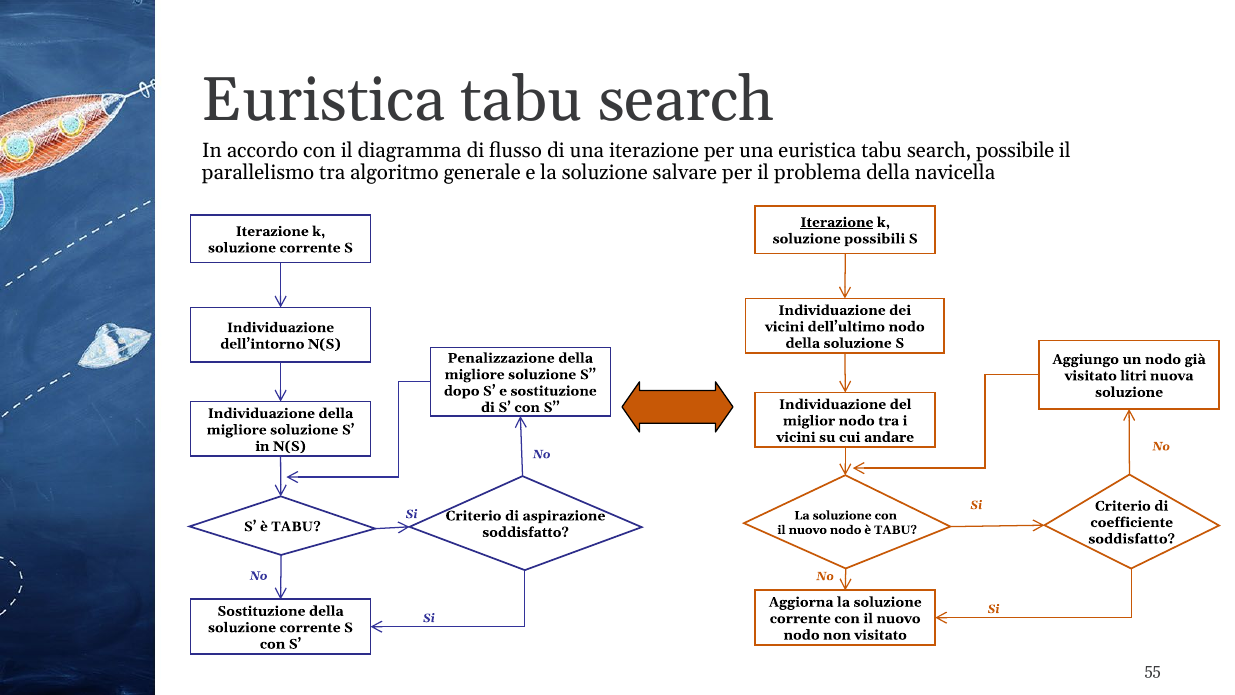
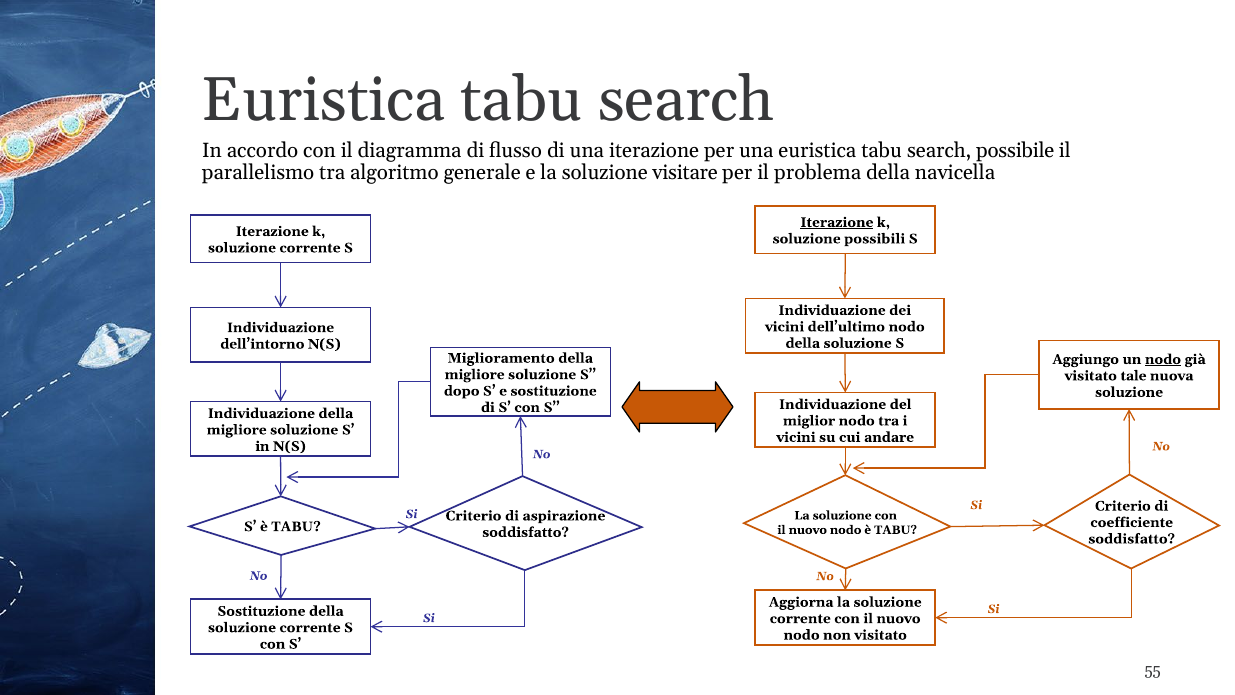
salvare: salvare -> visitare
Penalizzazione: Penalizzazione -> Miglioramento
nodo at (1163, 359) underline: none -> present
litri: litri -> tale
